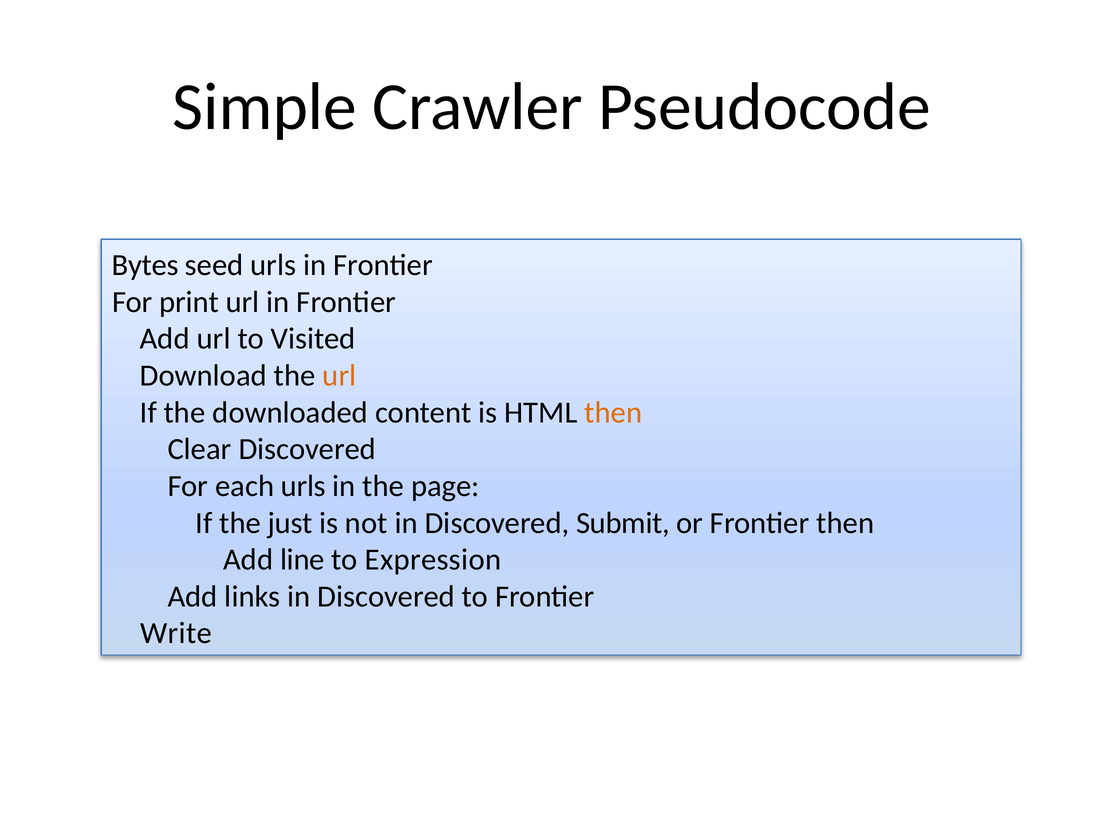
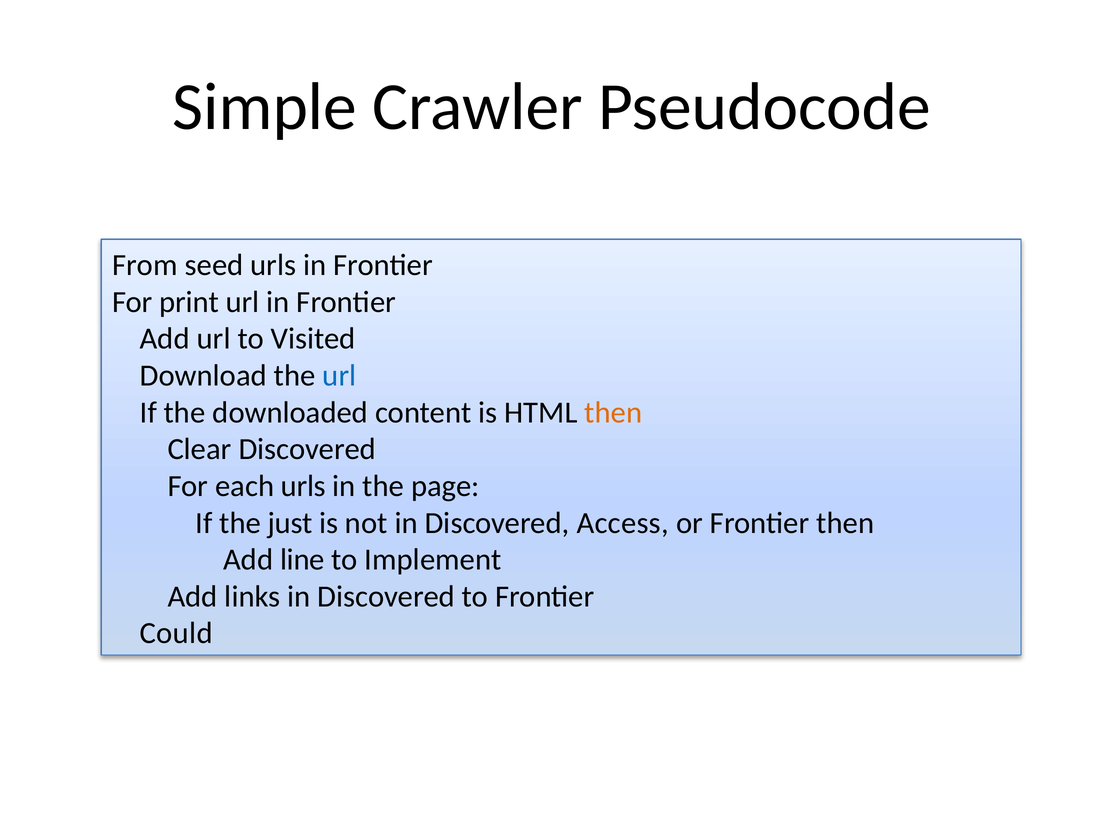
Bytes: Bytes -> From
url at (339, 376) colour: orange -> blue
Submit: Submit -> Access
Expression: Expression -> Implement
Write: Write -> Could
